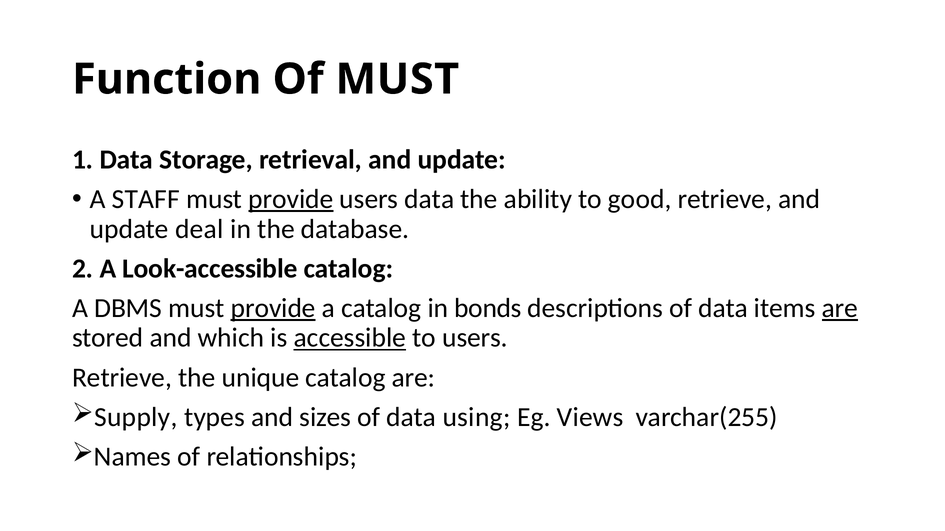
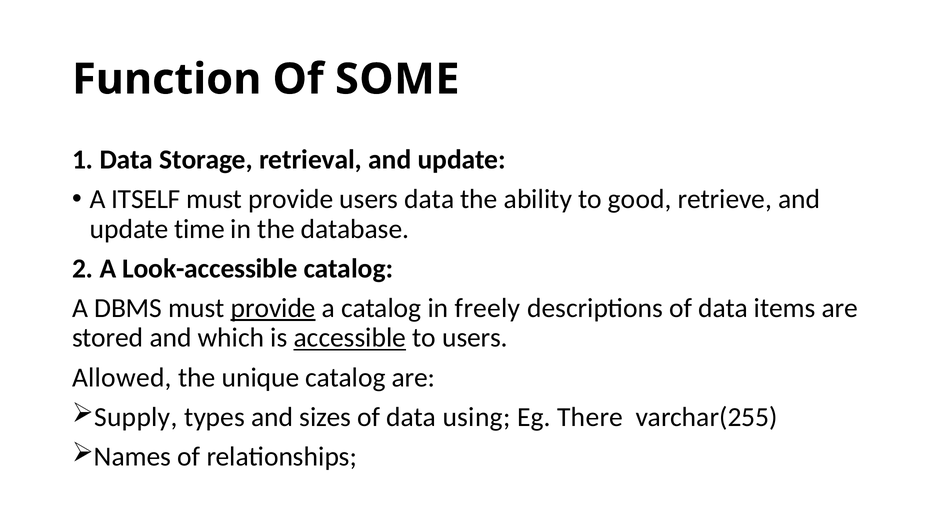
Of MUST: MUST -> SOME
STAFF: STAFF -> ITSELF
provide at (291, 199) underline: present -> none
deal: deal -> time
bonds: bonds -> freely
are at (840, 308) underline: present -> none
Retrieve at (122, 378): Retrieve -> Allowed
Views: Views -> There
